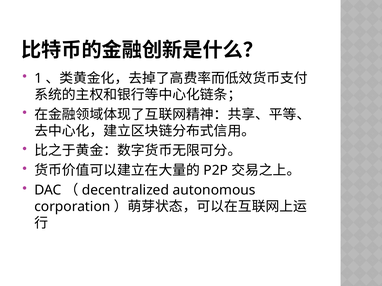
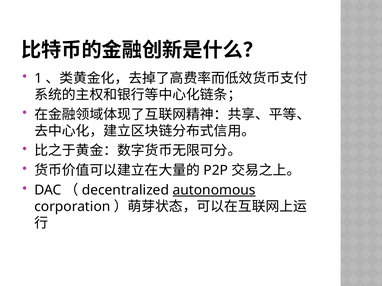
autonomous underline: none -> present
